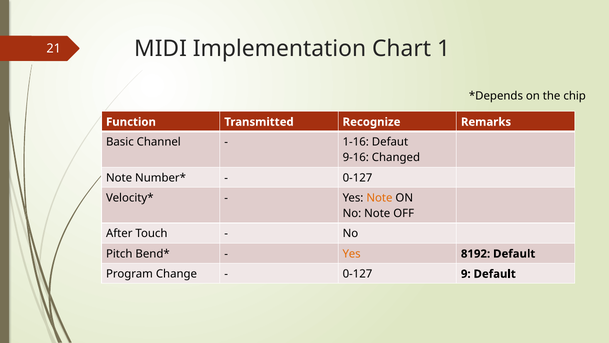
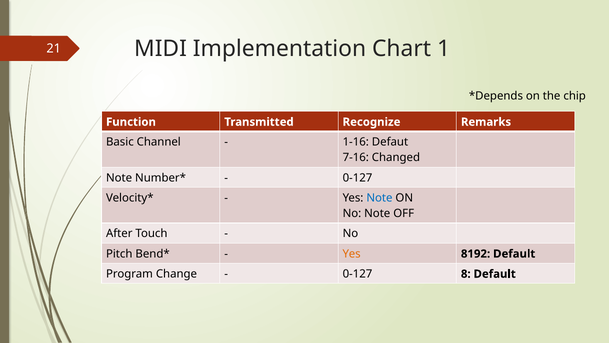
9-16: 9-16 -> 7-16
Note at (379, 198) colour: orange -> blue
9: 9 -> 8
